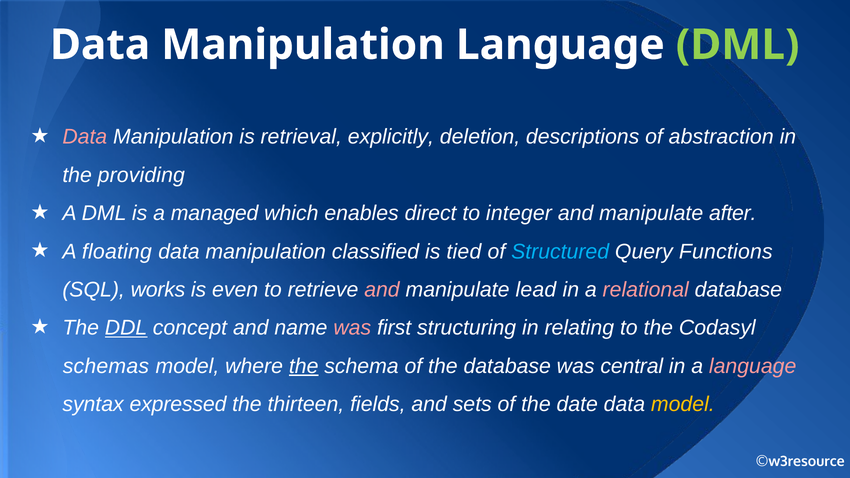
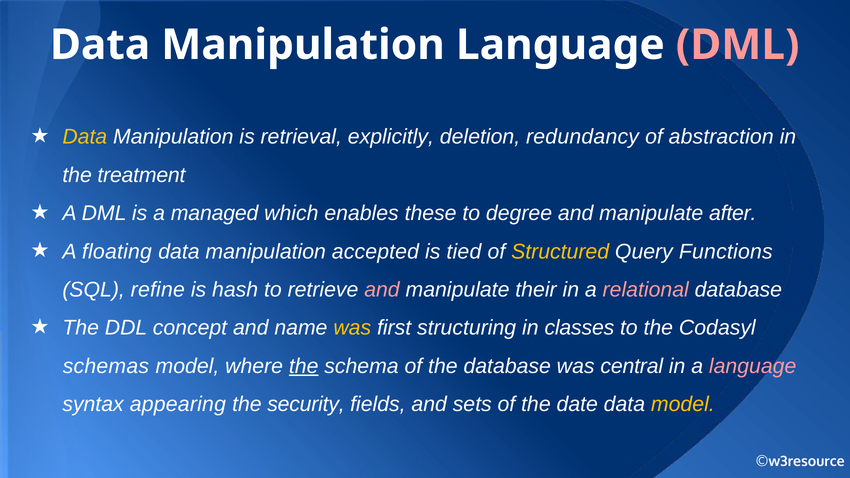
DML at (738, 45) colour: light green -> pink
Data at (85, 137) colour: pink -> yellow
descriptions: descriptions -> redundancy
providing: providing -> treatment
direct: direct -> these
integer: integer -> degree
classified: classified -> accepted
Structured colour: light blue -> yellow
works: works -> refine
even: even -> hash
lead: lead -> their
DDL underline: present -> none
was at (352, 328) colour: pink -> yellow
relating: relating -> classes
expressed: expressed -> appearing
thirteen: thirteen -> security
